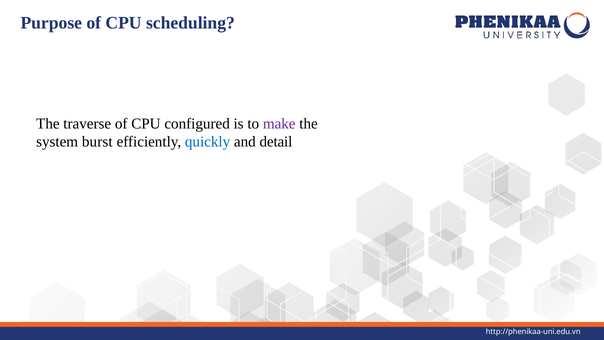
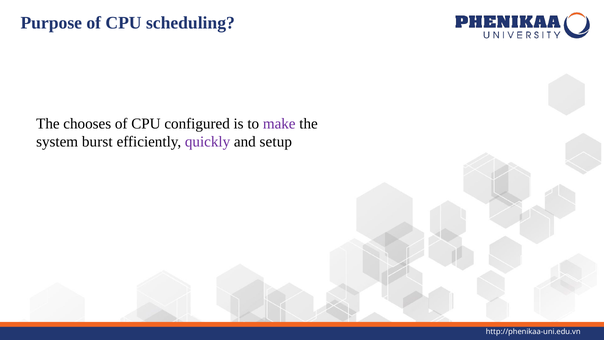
traverse: traverse -> chooses
quickly colour: blue -> purple
detail: detail -> setup
